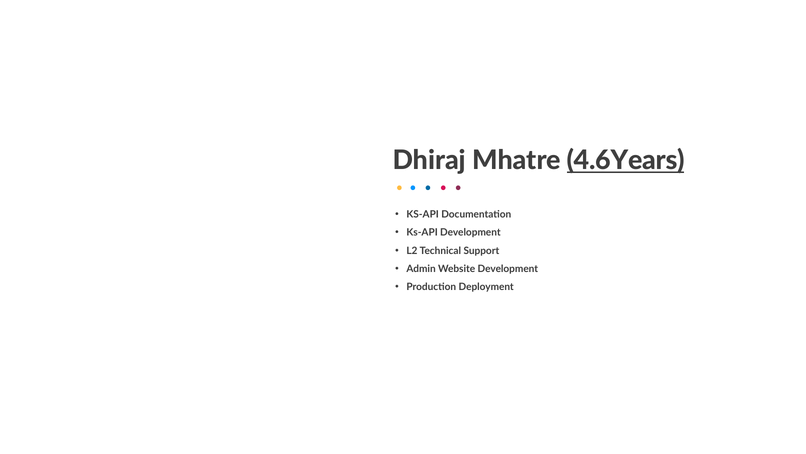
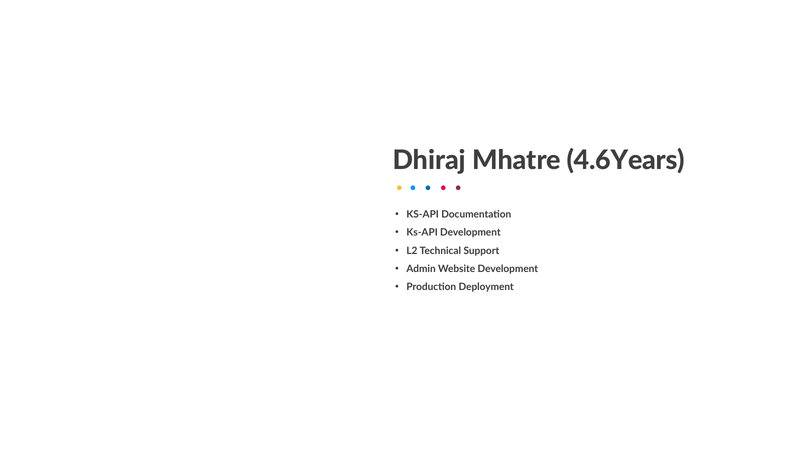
4.6Years underline: present -> none
